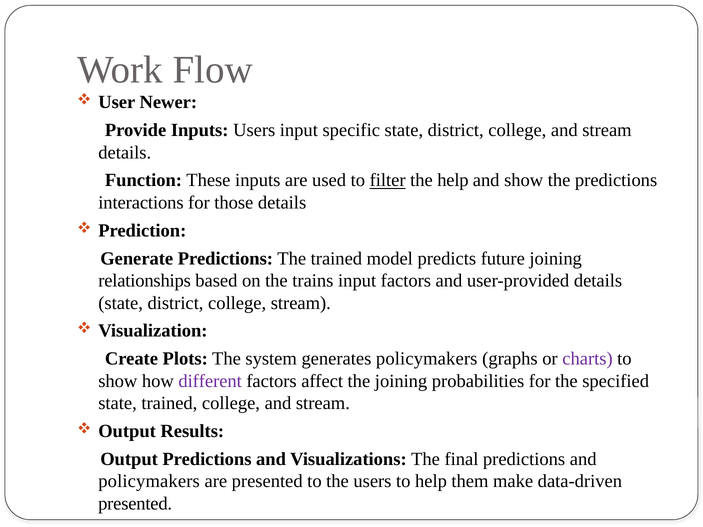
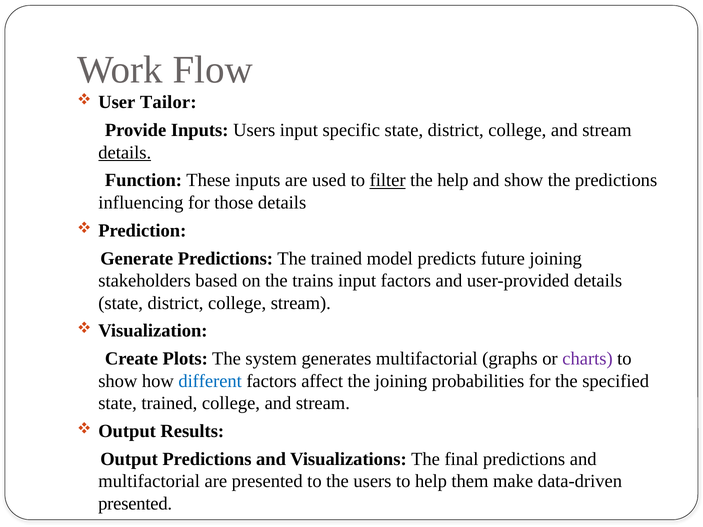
Newer: Newer -> Tailor
details at (125, 153) underline: none -> present
interactions: interactions -> influencing
relationships: relationships -> stakeholders
generates policymakers: policymakers -> multifactorial
different colour: purple -> blue
policymakers at (149, 482): policymakers -> multifactorial
